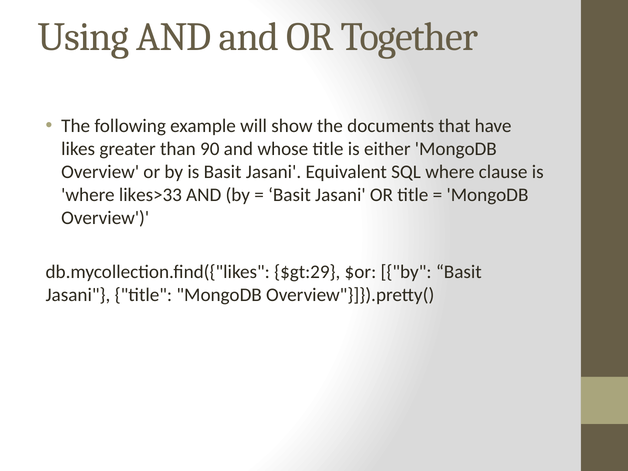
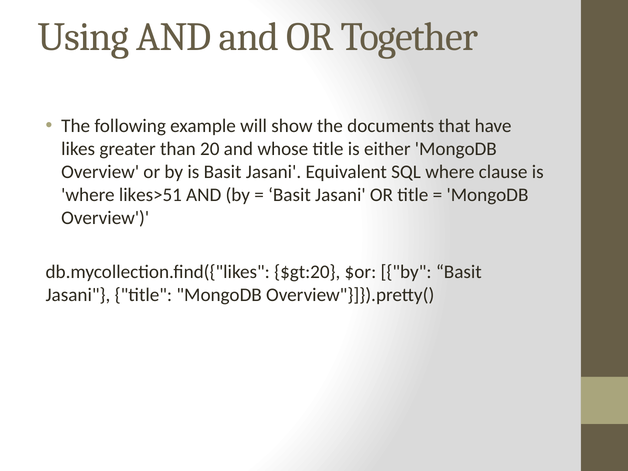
90: 90 -> 20
likes>33: likes>33 -> likes>51
$gt:29: $gt:29 -> $gt:20
